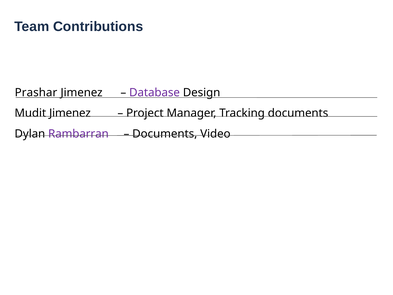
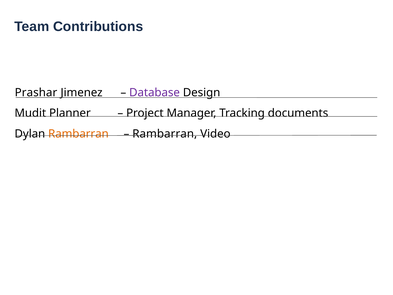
Mudit Jimenez: Jimenez -> Planner
Rambarran at (78, 134) colour: purple -> orange
Documents at (165, 134): Documents -> Rambarran
